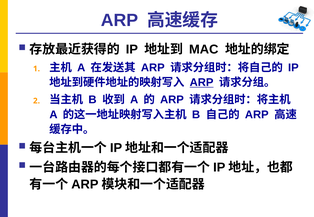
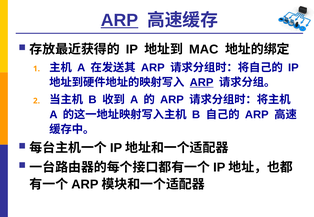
ARP at (119, 20) underline: none -> present
